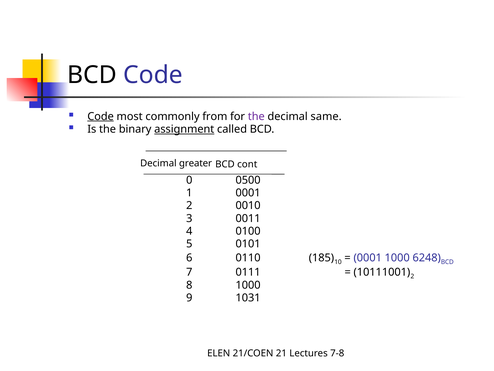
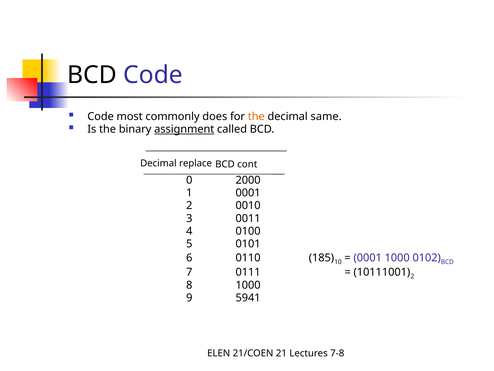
Code at (101, 116) underline: present -> none
from: from -> does
the at (256, 116) colour: purple -> orange
greater: greater -> replace
0500: 0500 -> 2000
6248: 6248 -> 0102
1031: 1031 -> 5941
